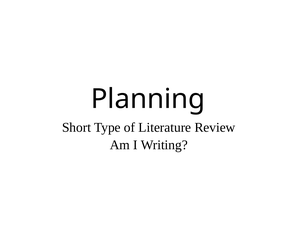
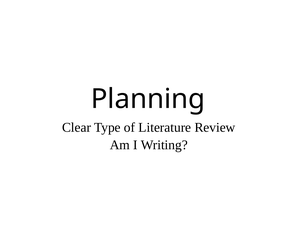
Short: Short -> Clear
